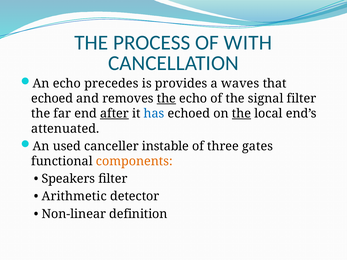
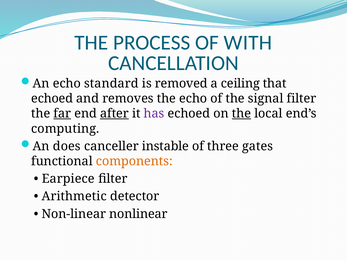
precedes: precedes -> standard
provides: provides -> removed
waves: waves -> ceiling
the at (166, 99) underline: present -> none
far underline: none -> present
has colour: blue -> purple
attenuated: attenuated -> computing
used: used -> does
Speakers: Speakers -> Earpiece
definition: definition -> nonlinear
